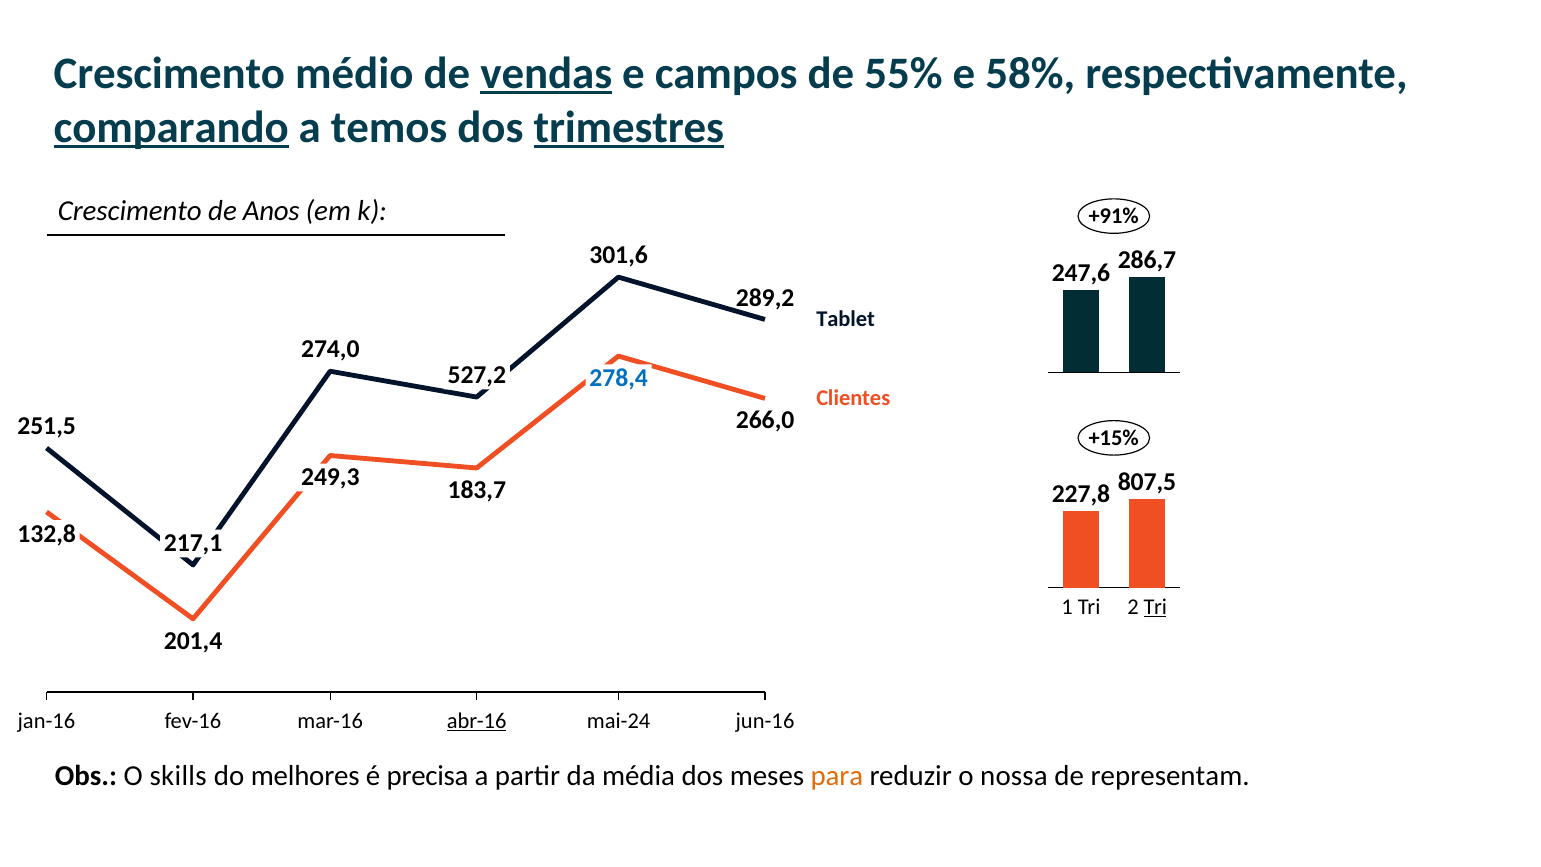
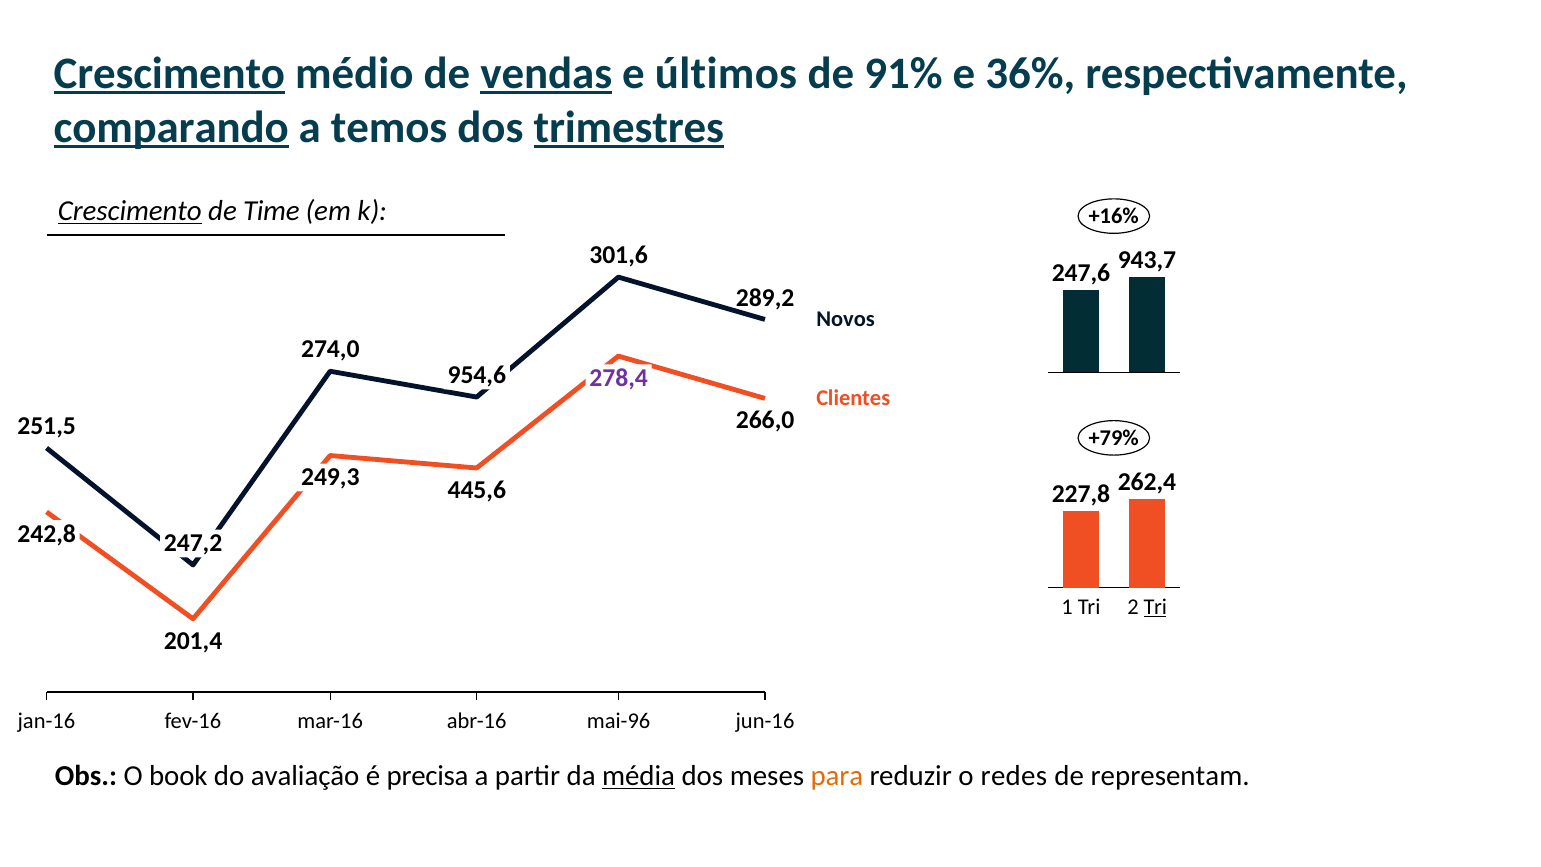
Crescimento at (169, 73) underline: none -> present
campos: campos -> últimos
55%: 55% -> 91%
58%: 58% -> 36%
Crescimento at (130, 211) underline: none -> present
Anos: Anos -> Time
+91%: +91% -> +16%
286,7: 286,7 -> 943,7
Tablet: Tablet -> Novos
527,2: 527,2 -> 954,6
278,4 colour: blue -> purple
+15%: +15% -> +79%
807,5: 807,5 -> 262,4
183,7: 183,7 -> 445,6
132,8: 132,8 -> 242,8
217,1: 217,1 -> 247,2
abr-16 underline: present -> none
mai-24: mai-24 -> mai-96
skills: skills -> book
melhores: melhores -> avaliação
média underline: none -> present
nossa: nossa -> redes
